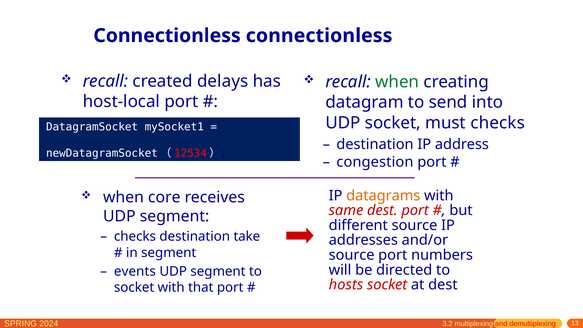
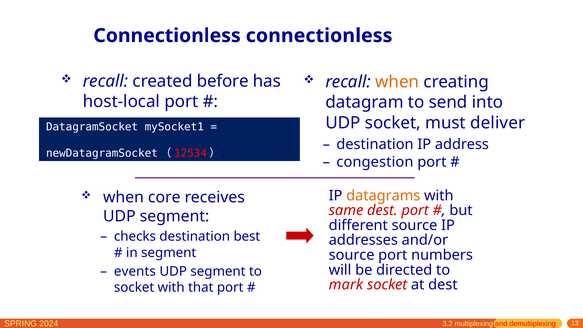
delays: delays -> before
when at (397, 82) colour: green -> orange
must checks: checks -> deliver
take: take -> best
hosts: hosts -> mark
